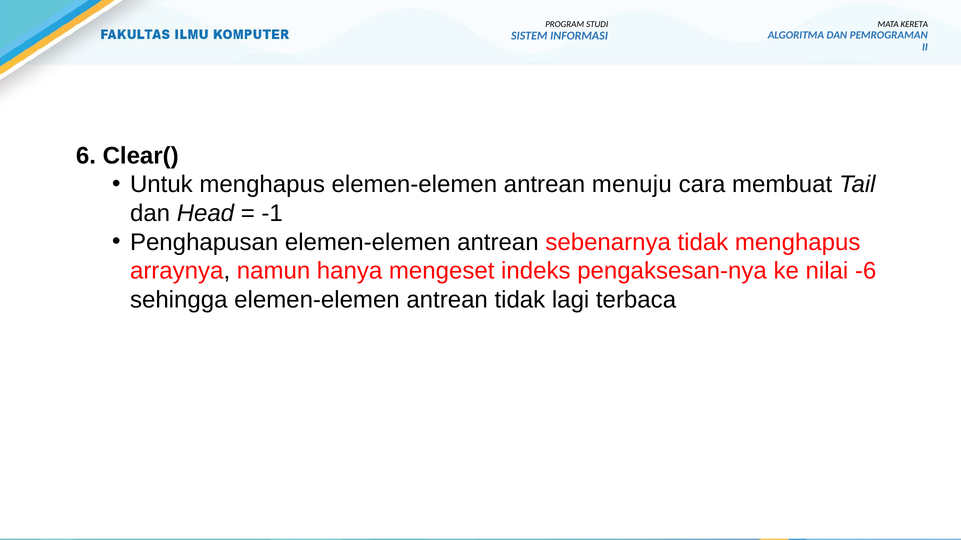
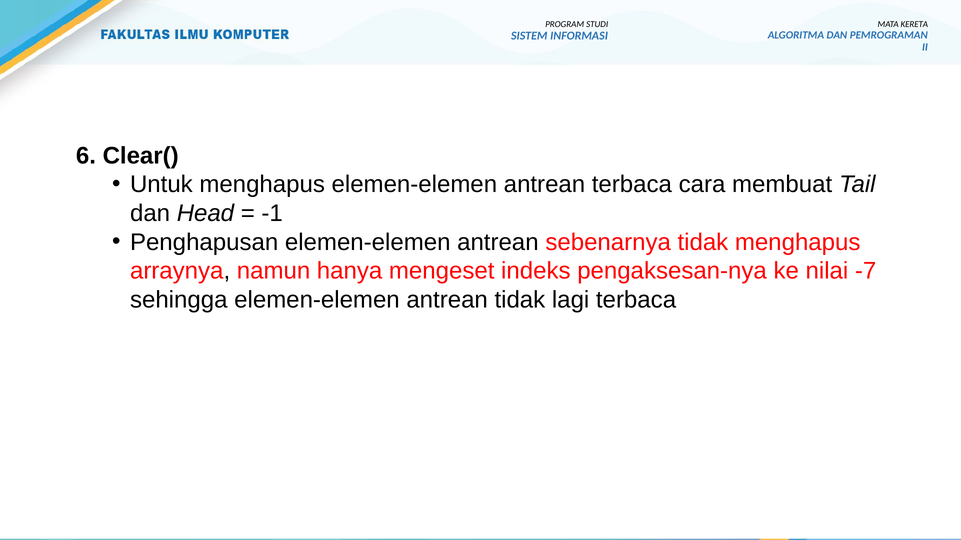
antrean menuju: menuju -> terbaca
-6: -6 -> -7
